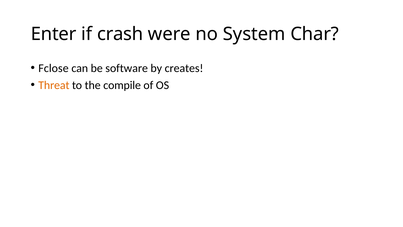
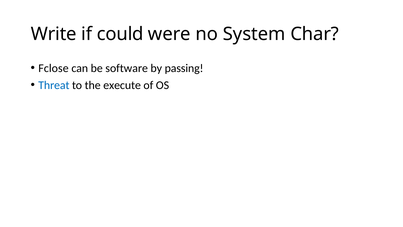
Enter: Enter -> Write
crash: crash -> could
creates: creates -> passing
Threat colour: orange -> blue
compile: compile -> execute
